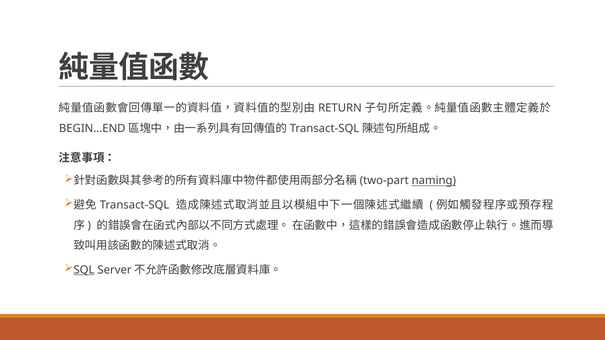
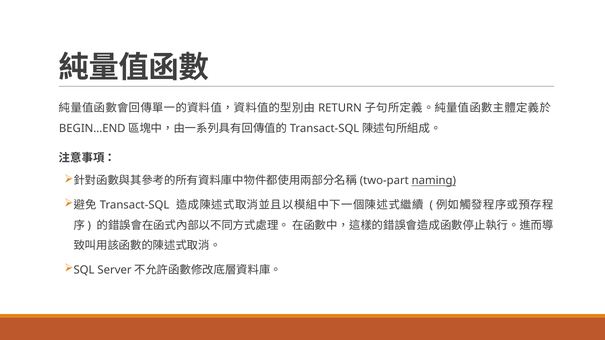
SQL underline: present -> none
